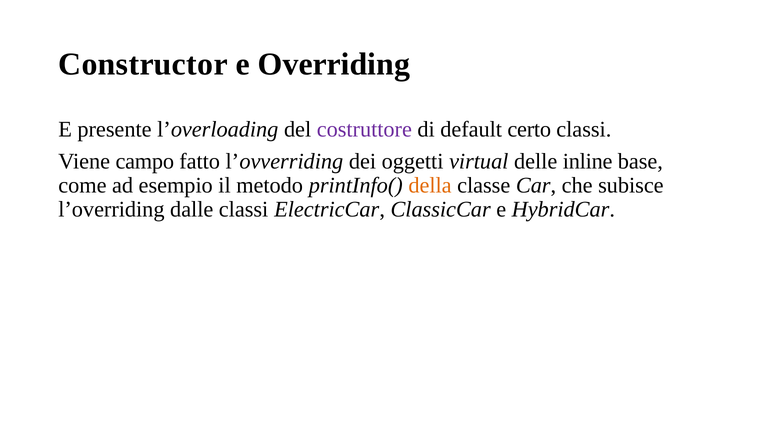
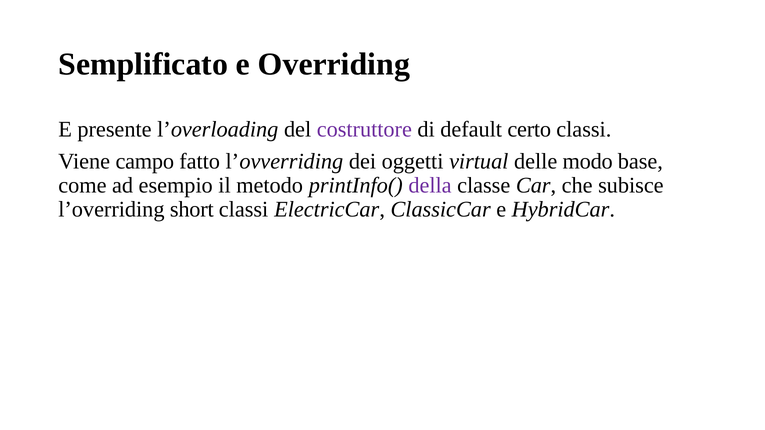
Constructor: Constructor -> Semplificato
inline: inline -> modo
della colour: orange -> purple
dalle: dalle -> short
